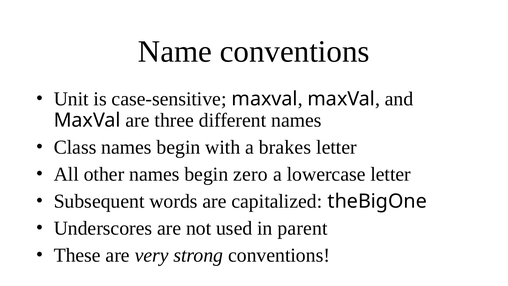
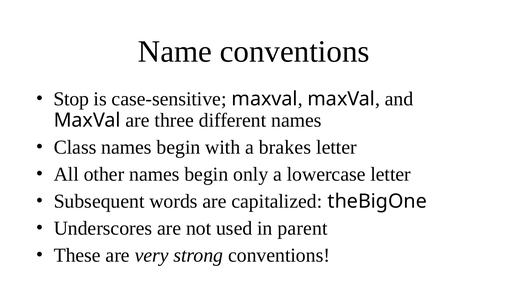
Unit: Unit -> Stop
zero: zero -> only
